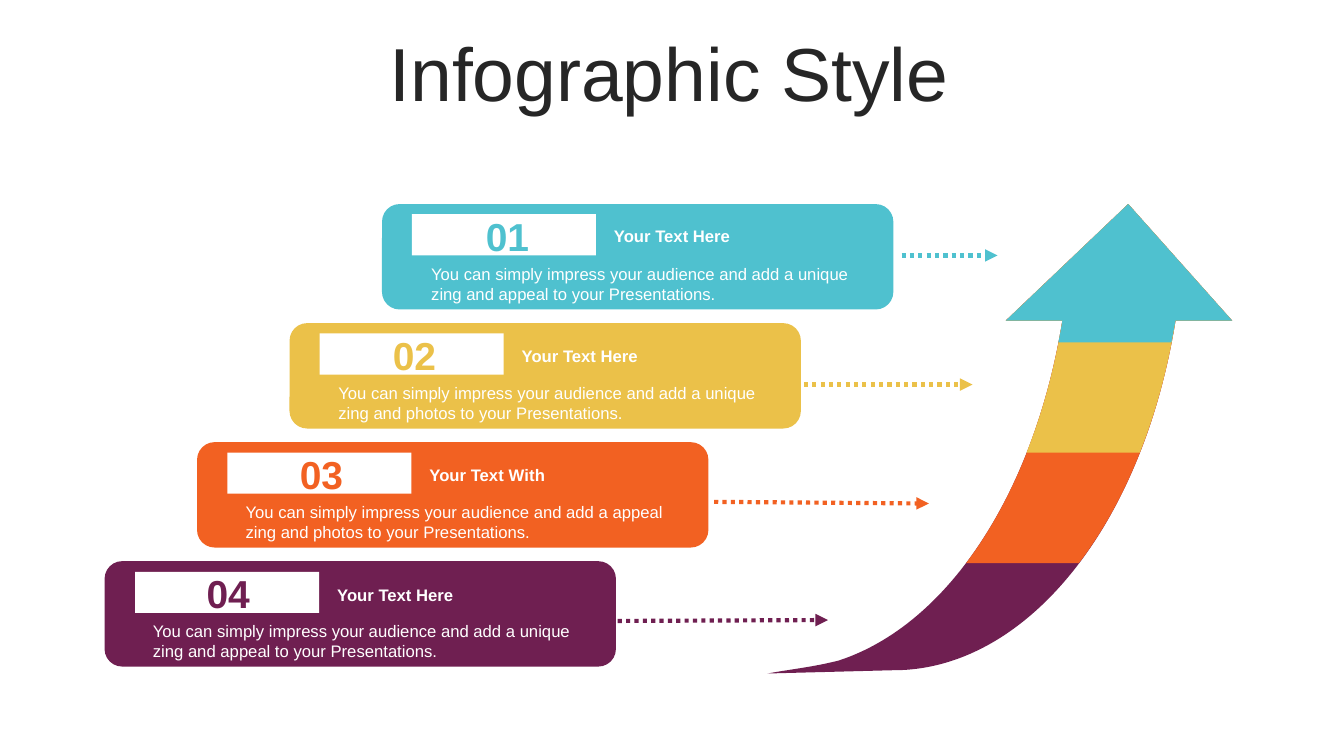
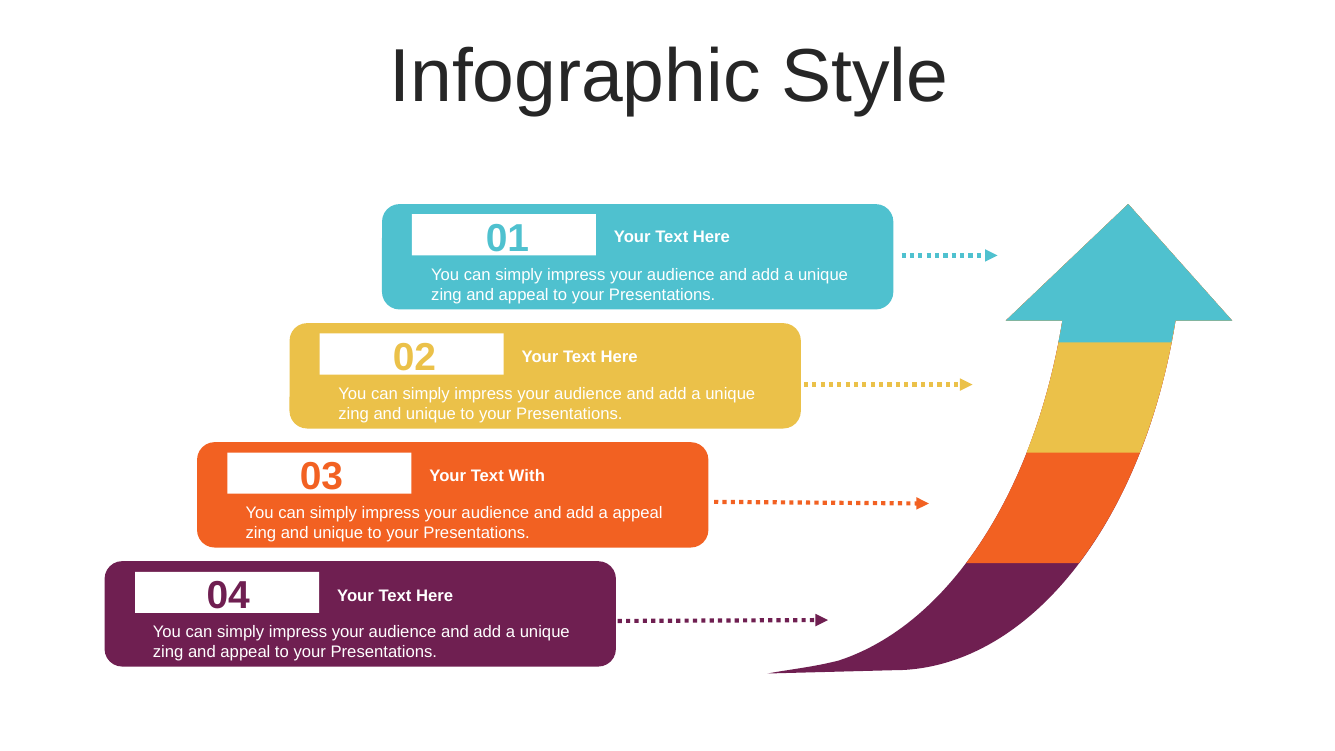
photos at (431, 414): photos -> unique
photos at (338, 533): photos -> unique
